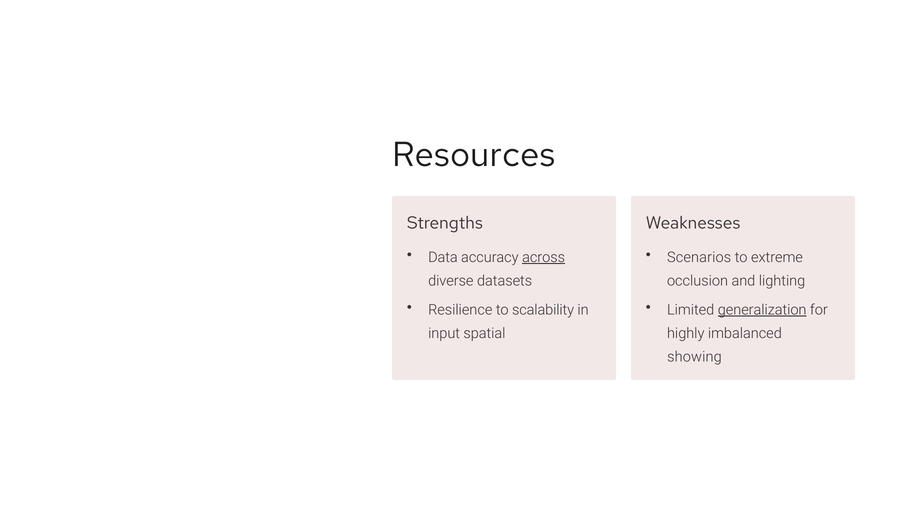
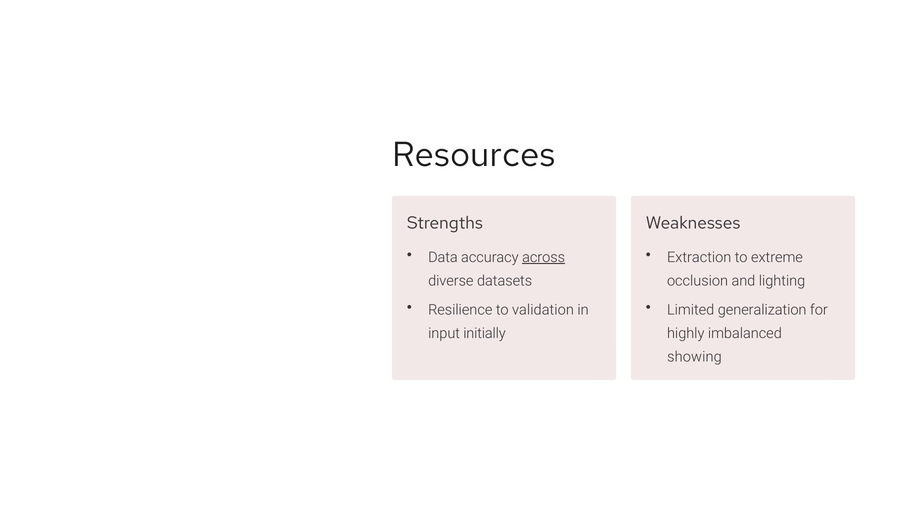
Scenarios: Scenarios -> Extraction
generalization underline: present -> none
scalability: scalability -> validation
spatial: spatial -> initially
